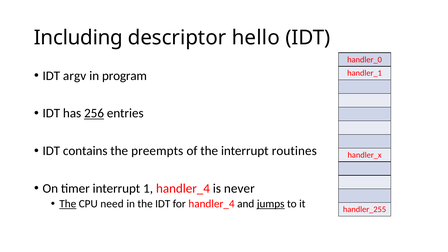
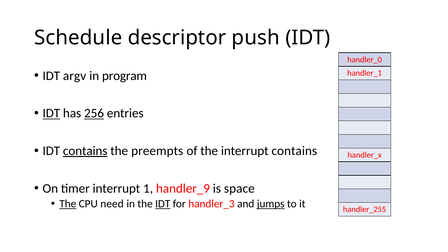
Including: Including -> Schedule
hello: hello -> push
IDT at (51, 113) underline: none -> present
contains at (85, 151) underline: none -> present
interrupt routines: routines -> contains
1 handler_4: handler_4 -> handler_9
never: never -> space
IDT at (163, 204) underline: none -> present
for handler_4: handler_4 -> handler_3
